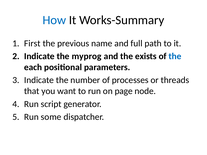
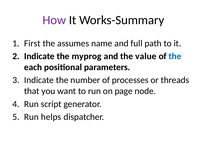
How colour: blue -> purple
previous: previous -> assumes
exists: exists -> value
some: some -> helps
